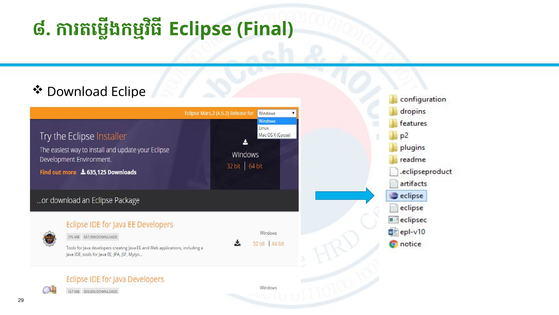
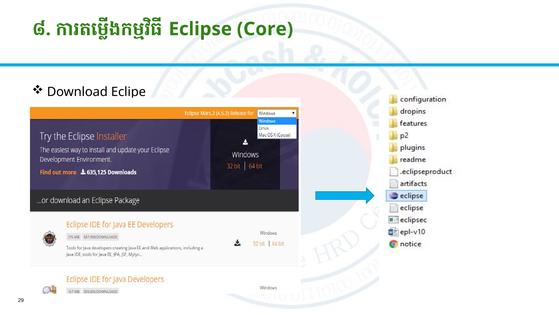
Final: Final -> Core
